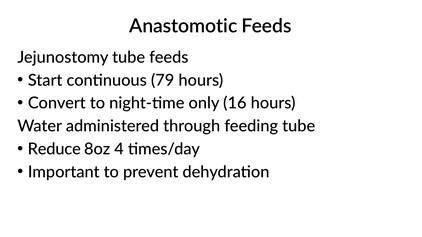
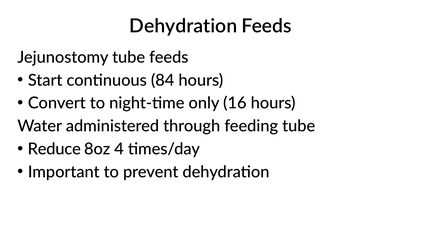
Anastomotic at (183, 26): Anastomotic -> Dehydration
79: 79 -> 84
